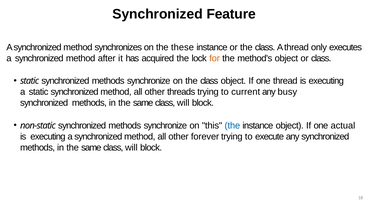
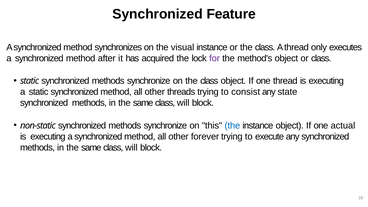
these: these -> visual
for colour: orange -> purple
current: current -> consist
busy: busy -> state
